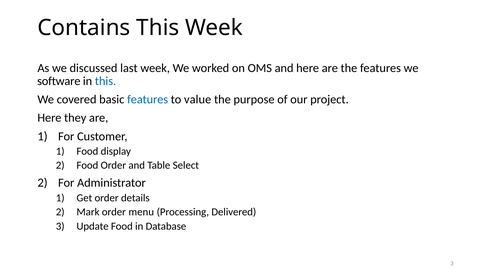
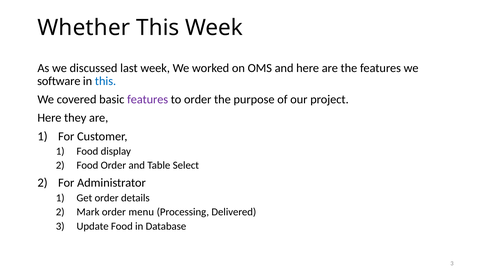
Contains: Contains -> Whether
features at (148, 100) colour: blue -> purple
to value: value -> order
